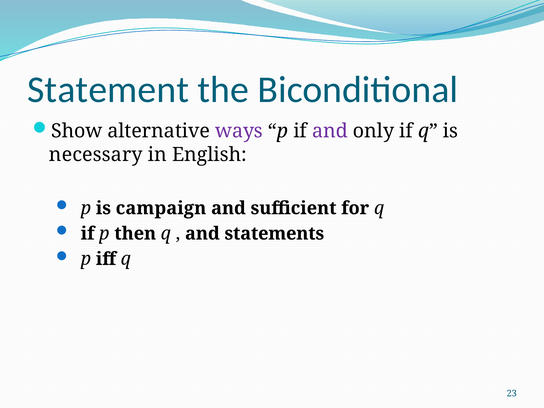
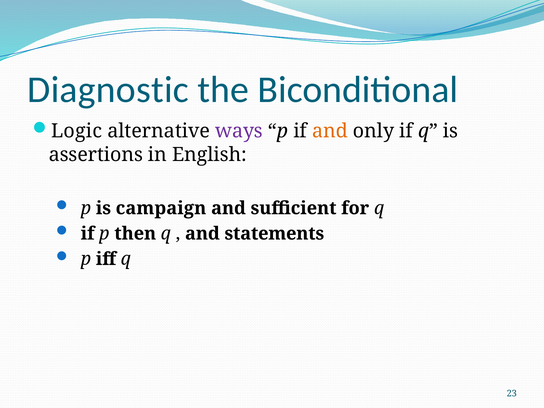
Statement: Statement -> Diagnostic
Show: Show -> Logic
and at (330, 131) colour: purple -> orange
necessary: necessary -> assertions
